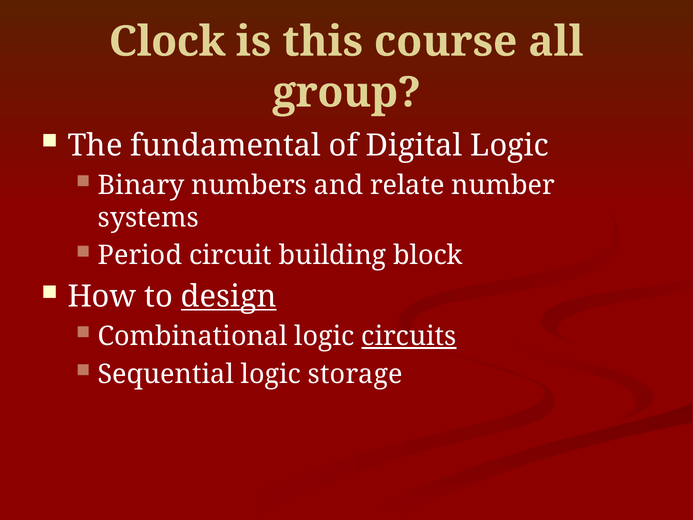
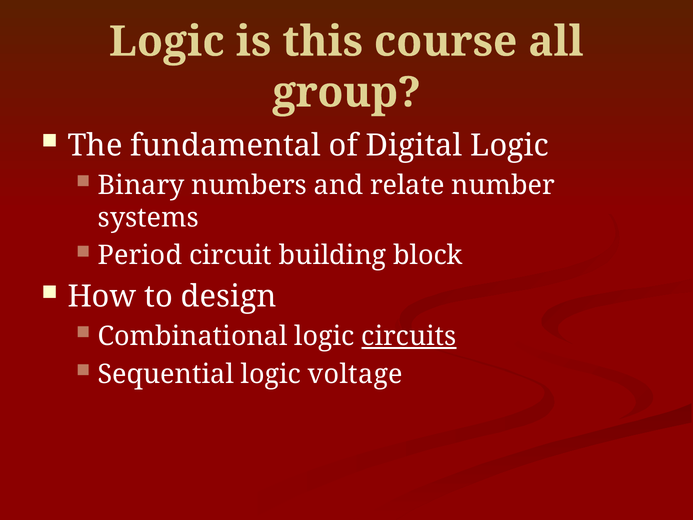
Clock at (167, 42): Clock -> Logic
design underline: present -> none
storage: storage -> voltage
